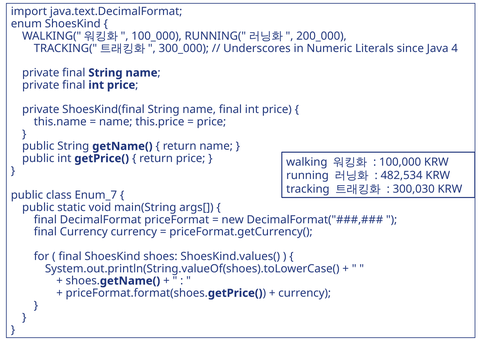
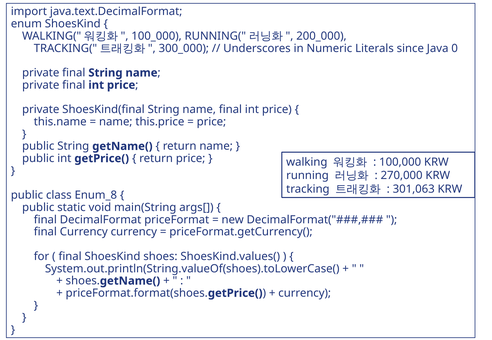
4: 4 -> 0
482,534: 482,534 -> 270,000
300,030: 300,030 -> 301,063
Enum_7: Enum_7 -> Enum_8
